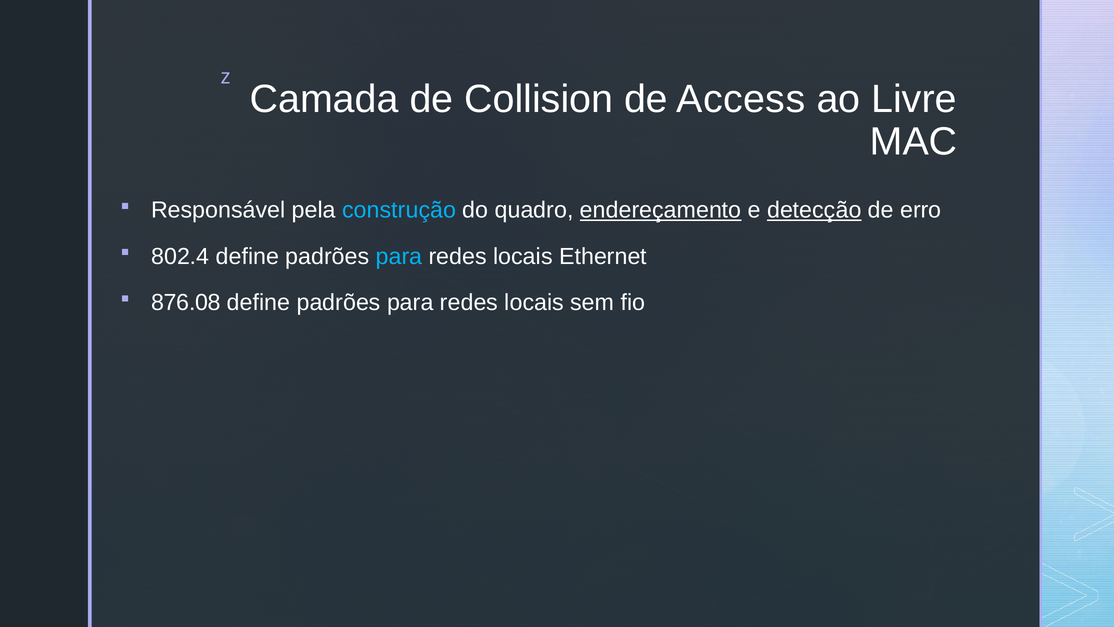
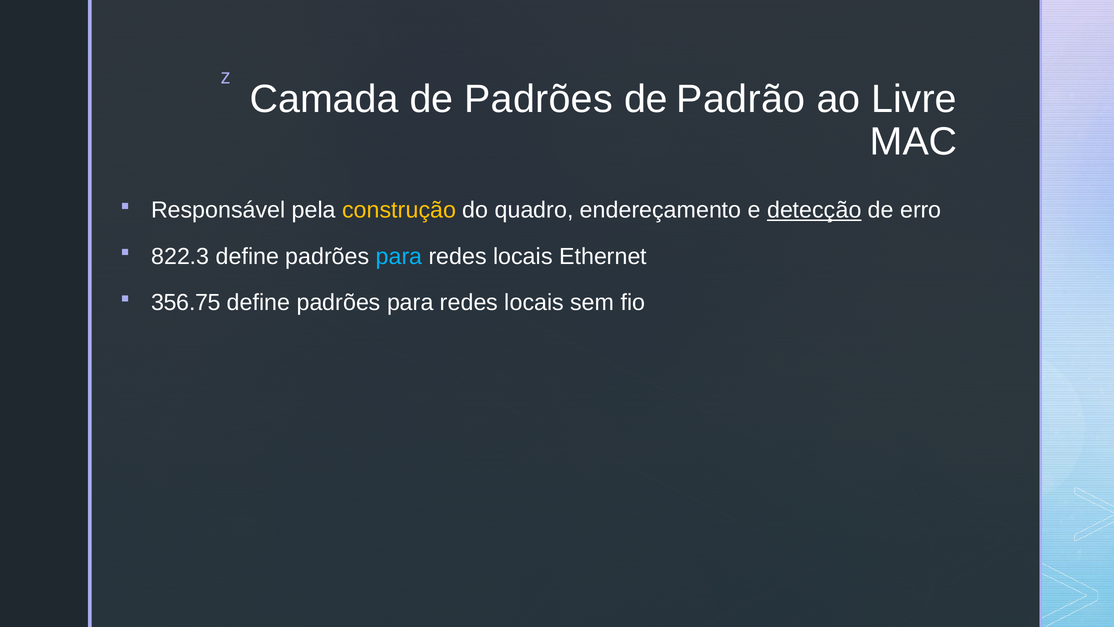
de Collision: Collision -> Padrões
Access: Access -> Padrão
construção colour: light blue -> yellow
endereçamento underline: present -> none
802.4: 802.4 -> 822.3
876.08: 876.08 -> 356.75
